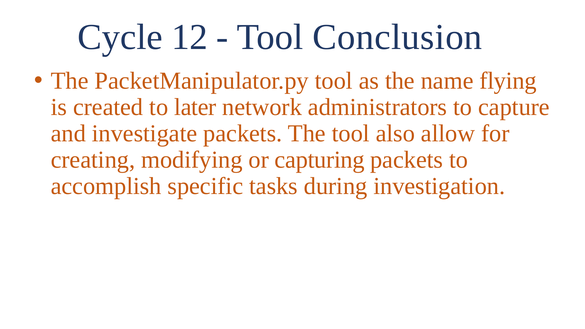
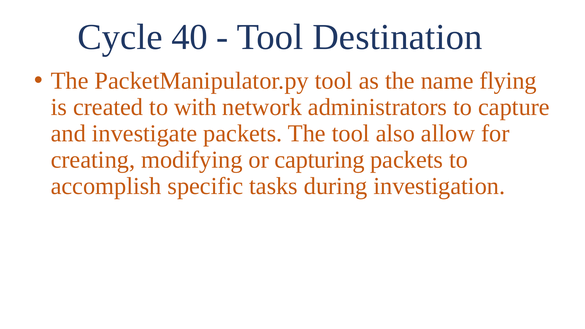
12: 12 -> 40
Conclusion: Conclusion -> Destination
later: later -> with
